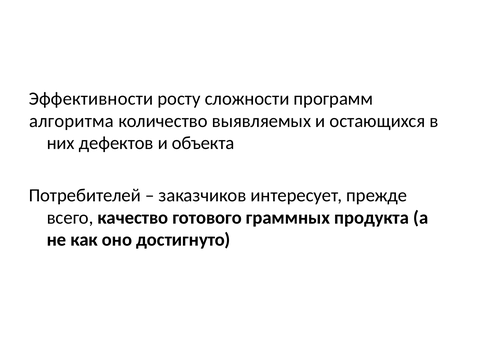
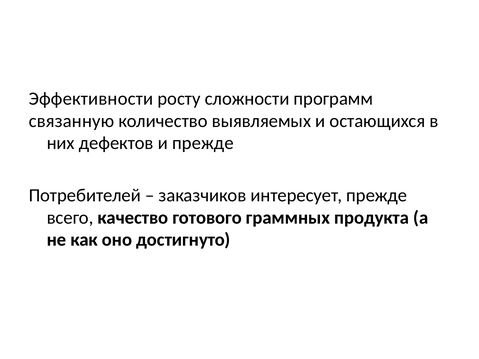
алгоритма: алгоритма -> связанную
и объекта: объекта -> прежде
